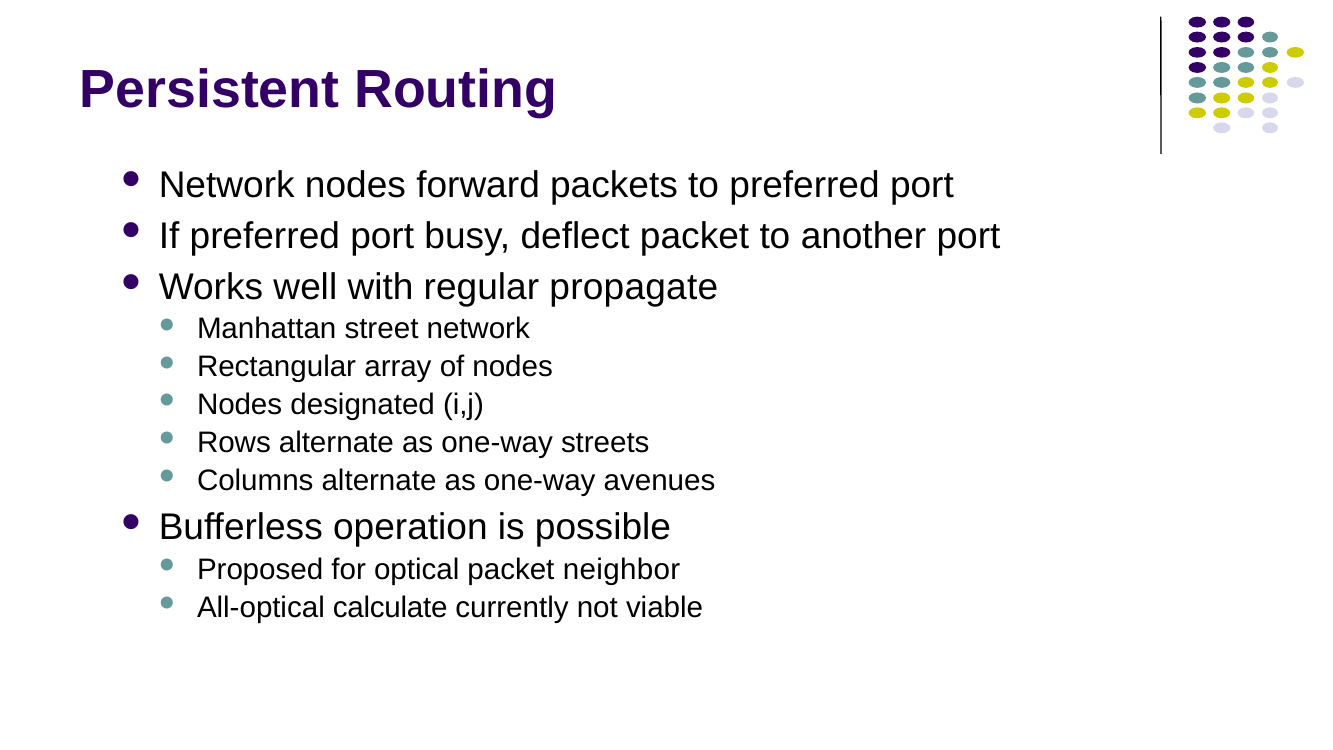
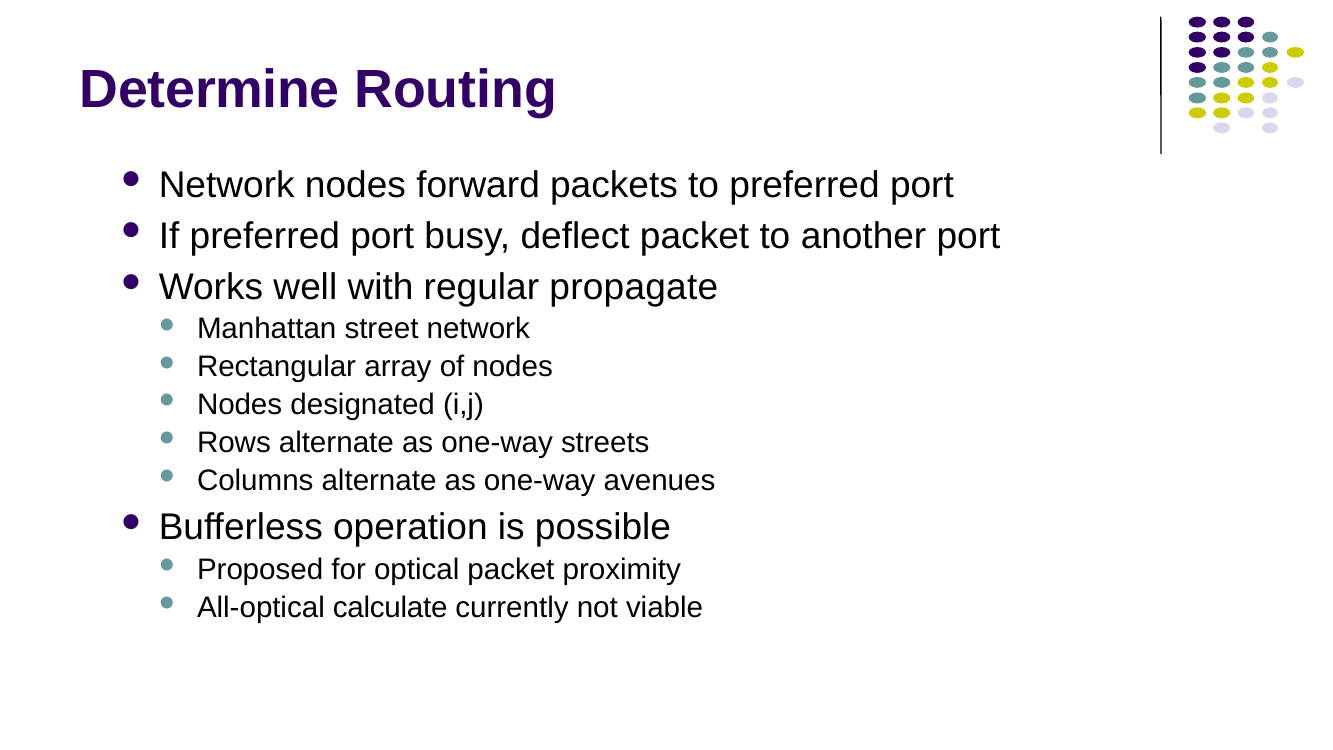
Persistent: Persistent -> Determine
neighbor: neighbor -> proximity
